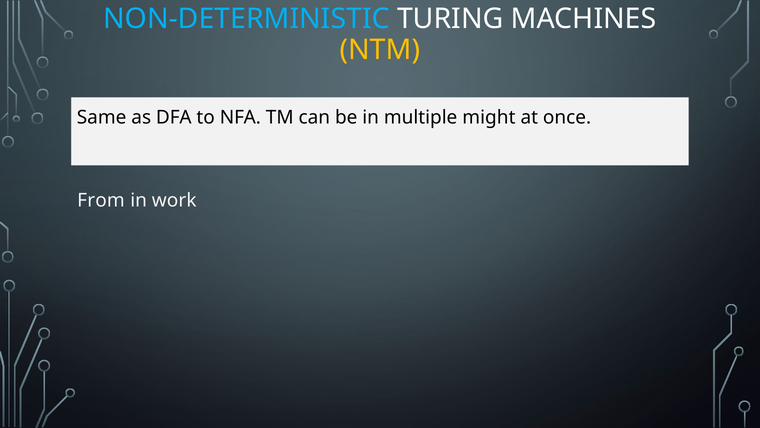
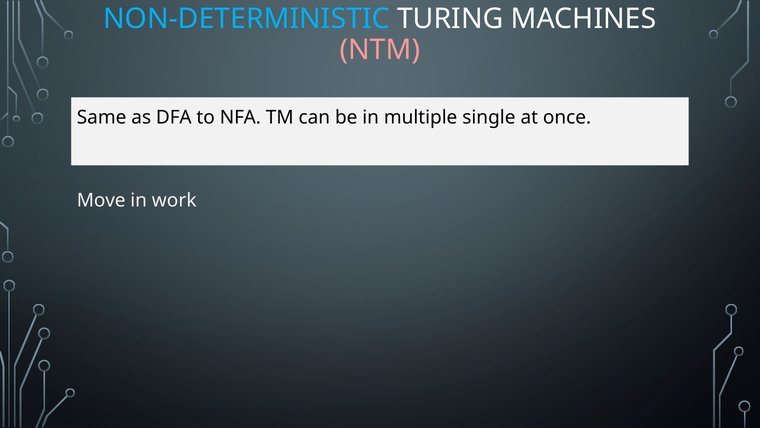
NTM colour: yellow -> pink
might: might -> single
From: From -> Move
